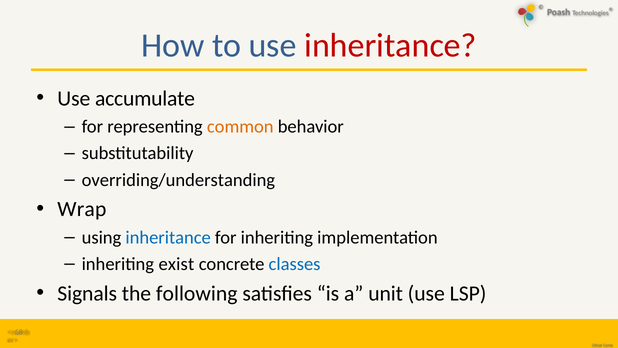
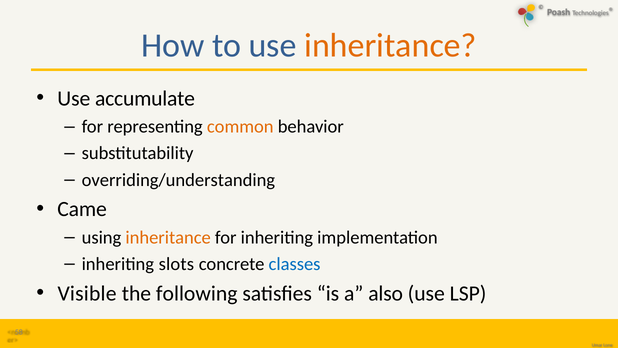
inheritance at (390, 45) colour: red -> orange
Wrap: Wrap -> Came
inheritance at (168, 237) colour: blue -> orange
exist: exist -> slots
Signals: Signals -> Visible
unit: unit -> also
